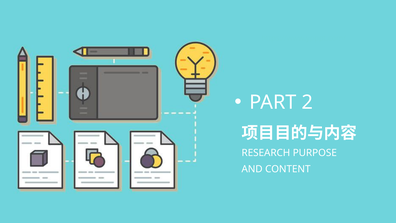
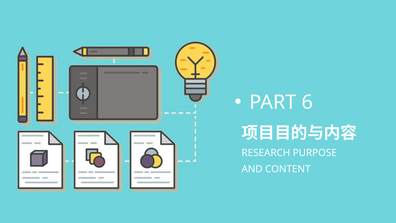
2: 2 -> 6
